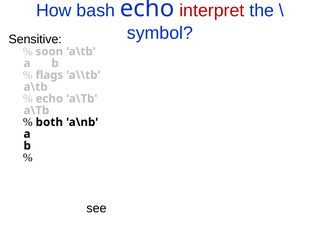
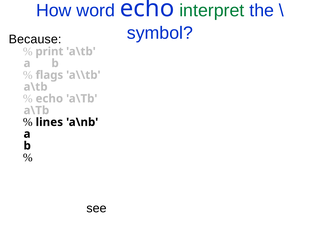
bash: bash -> word
interpret colour: red -> green
Sensitive: Sensitive -> Because
soon: soon -> print
both: both -> lines
